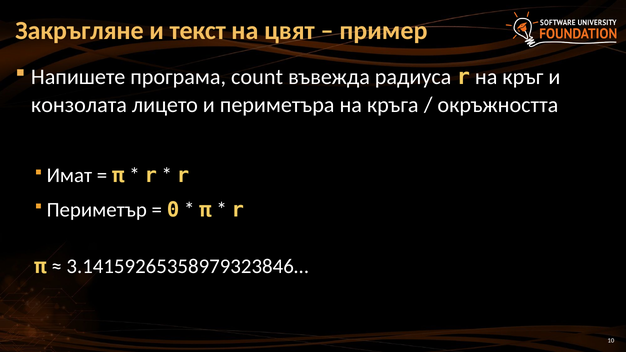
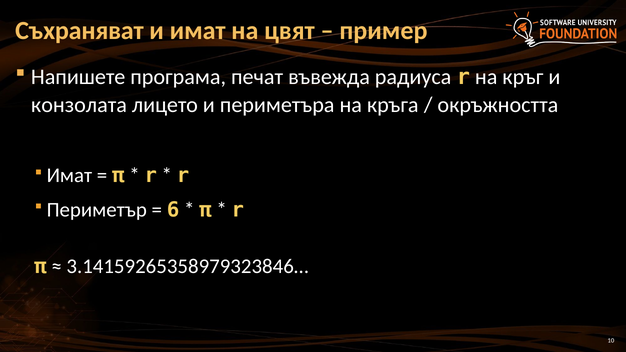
Закръгляне: Закръгляне -> Съхраняват
и текст: текст -> имат
count: count -> печат
0: 0 -> 6
